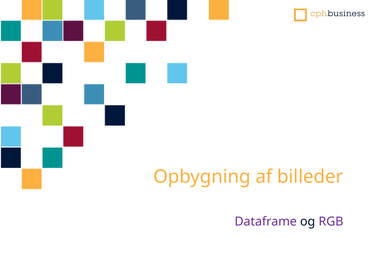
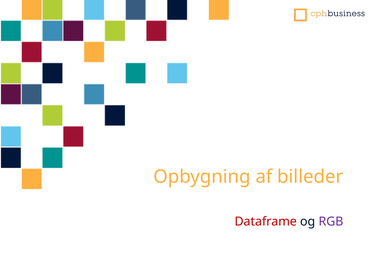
Dataframe colour: purple -> red
